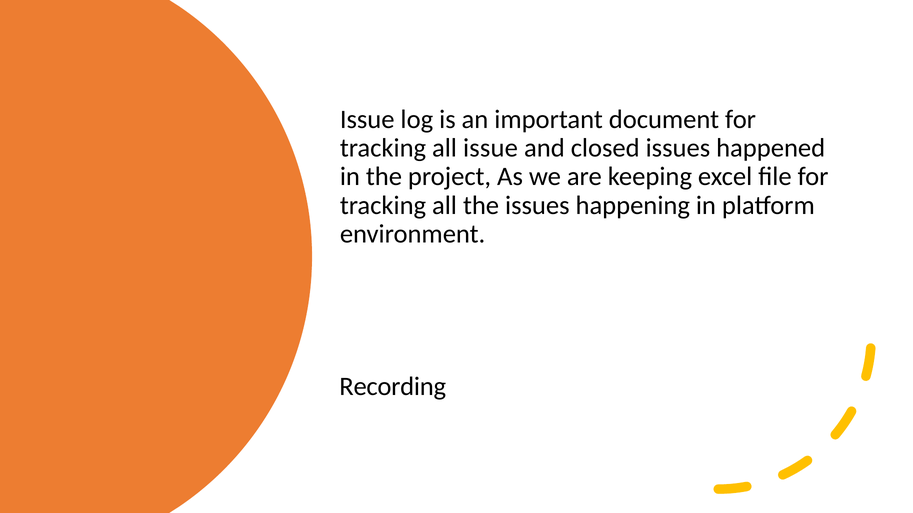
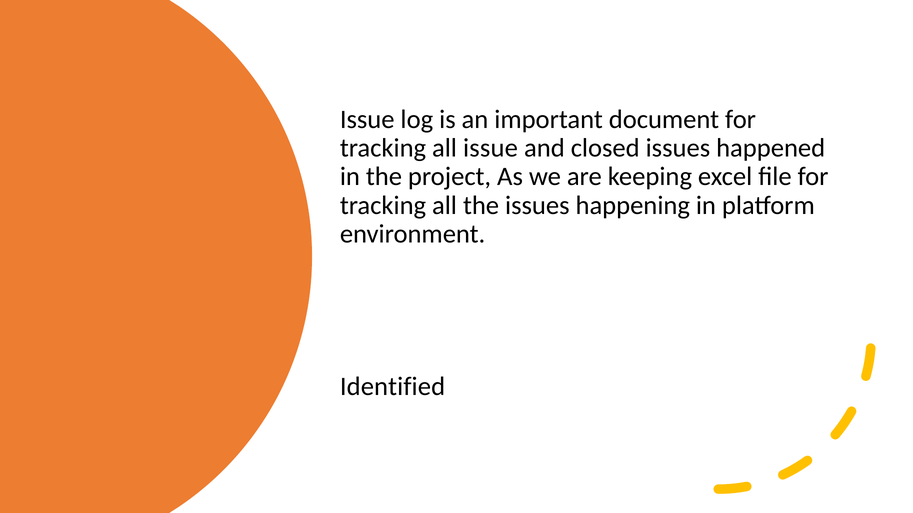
Recording: Recording -> Identified
